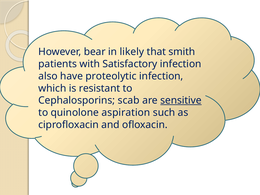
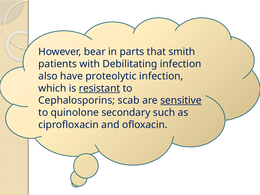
likely: likely -> parts
Satisfactory: Satisfactory -> Debilitating
resistant underline: none -> present
aspiration: aspiration -> secondary
